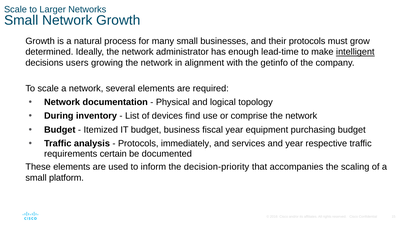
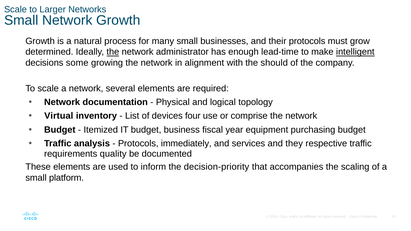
the at (113, 52) underline: none -> present
users: users -> some
getinfo: getinfo -> should
During: During -> Virtual
find: find -> four
and year: year -> they
certain: certain -> quality
